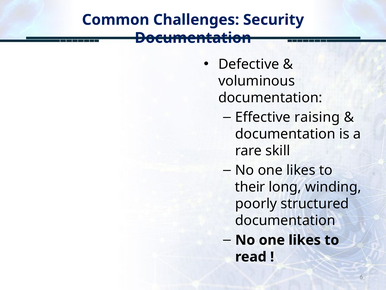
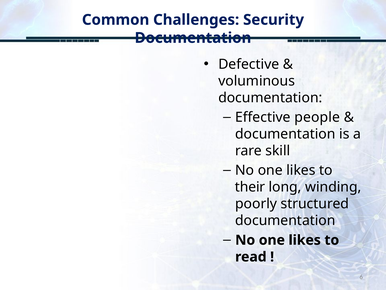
raising: raising -> people
